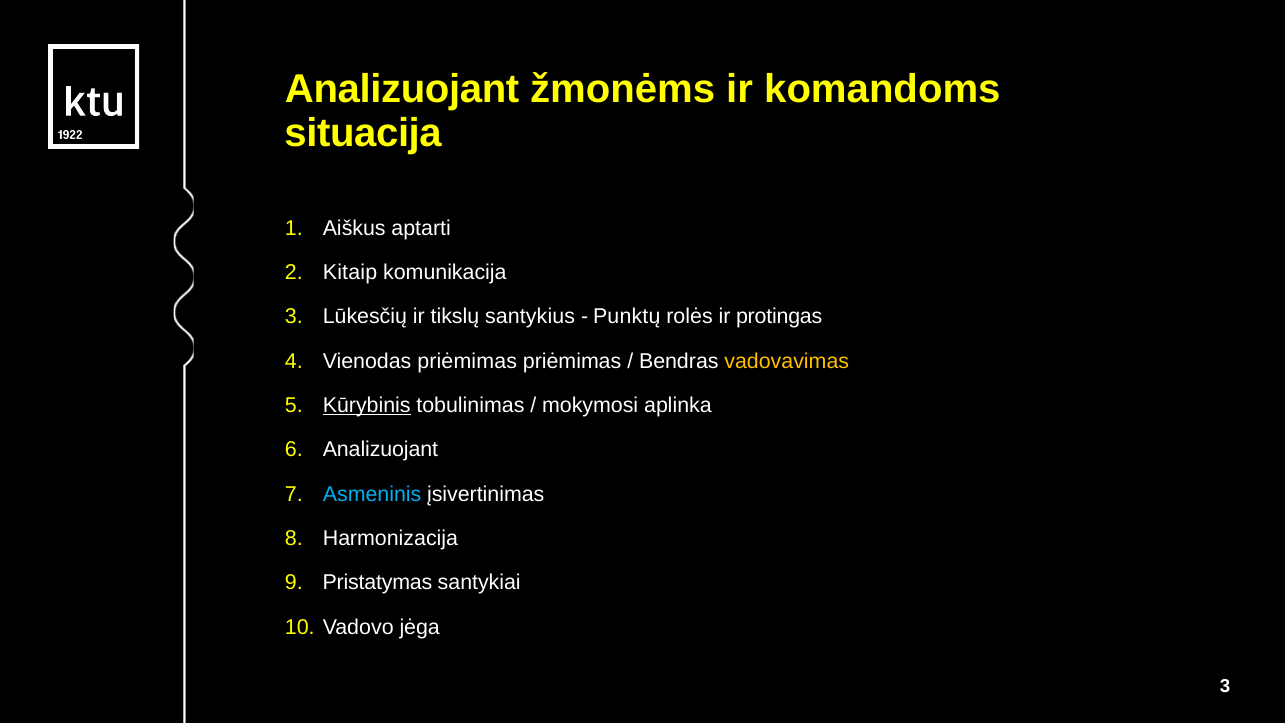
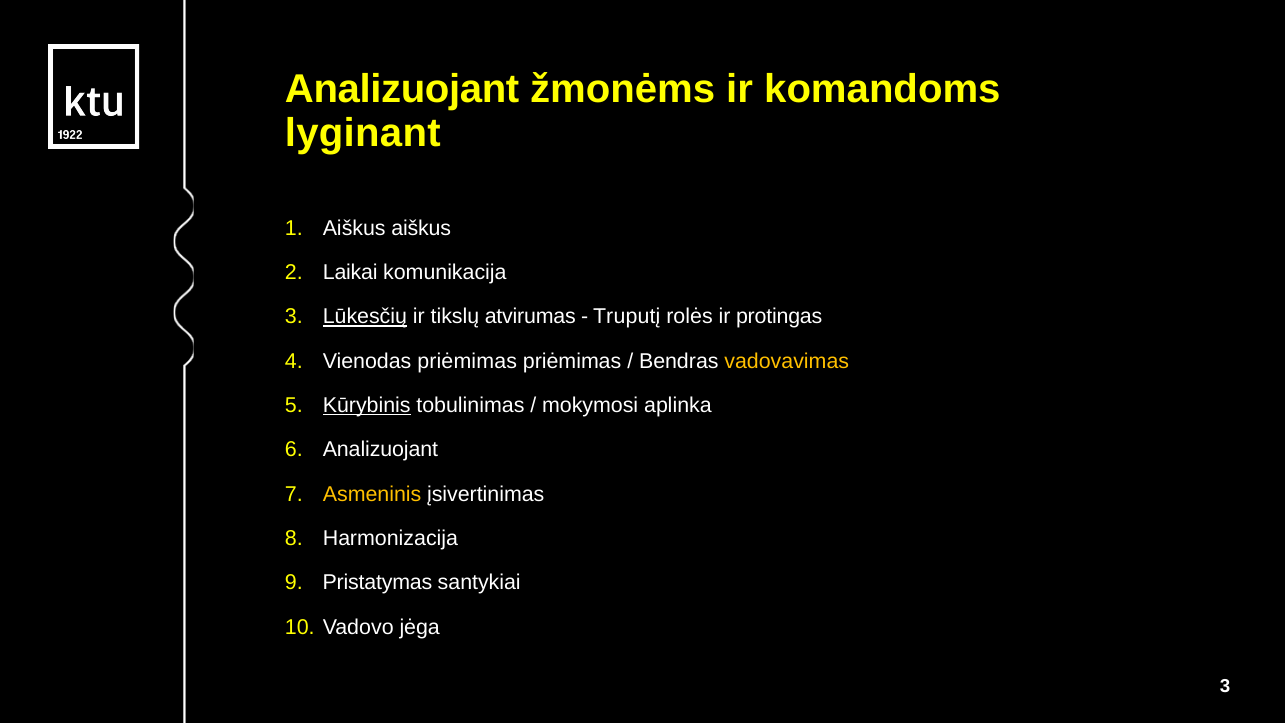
situacija: situacija -> lyginant
Aiškus aptarti: aptarti -> aiškus
Kitaip: Kitaip -> Laikai
Lūkesčių underline: none -> present
santykius: santykius -> atvirumas
Punktų: Punktų -> Truputį
Asmeninis colour: light blue -> yellow
